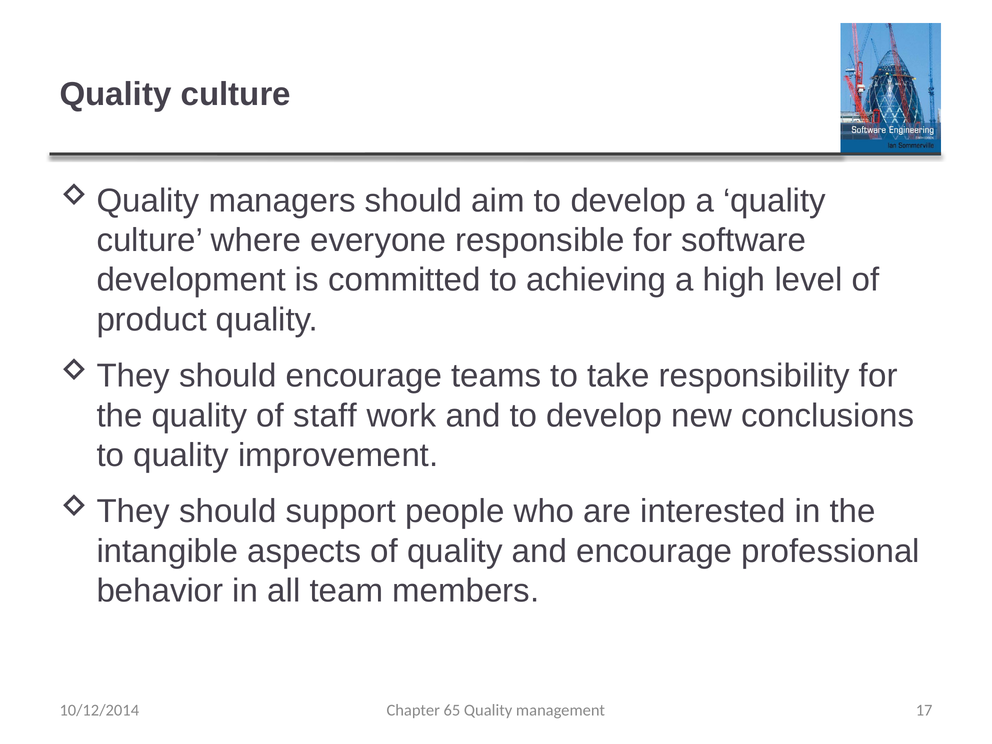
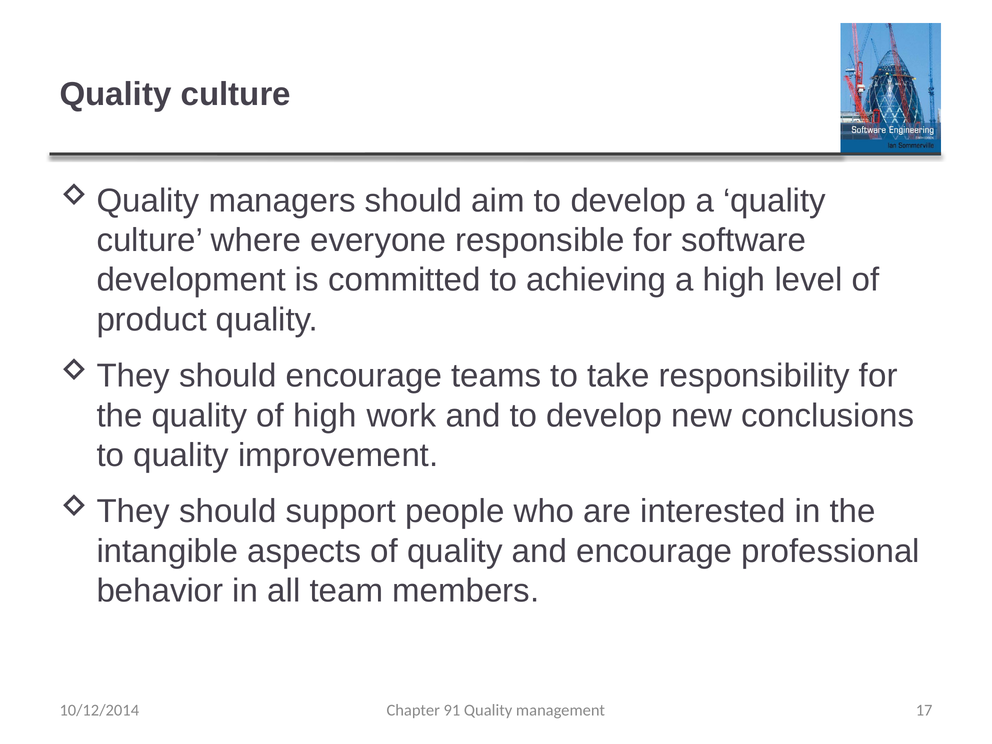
of staff: staff -> high
65: 65 -> 91
